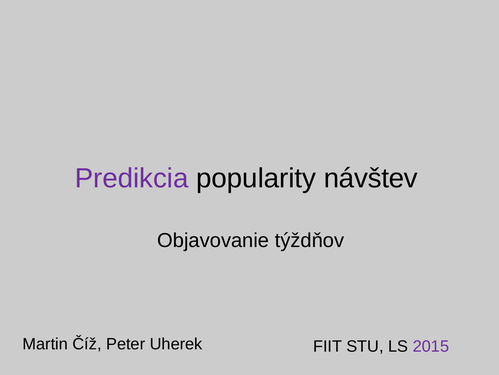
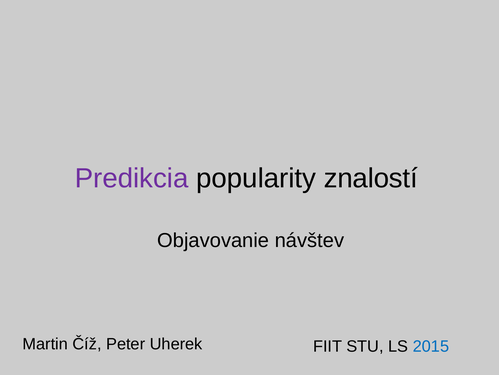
návštev: návštev -> znalostí
týždňov: týždňov -> návštev
2015 colour: purple -> blue
